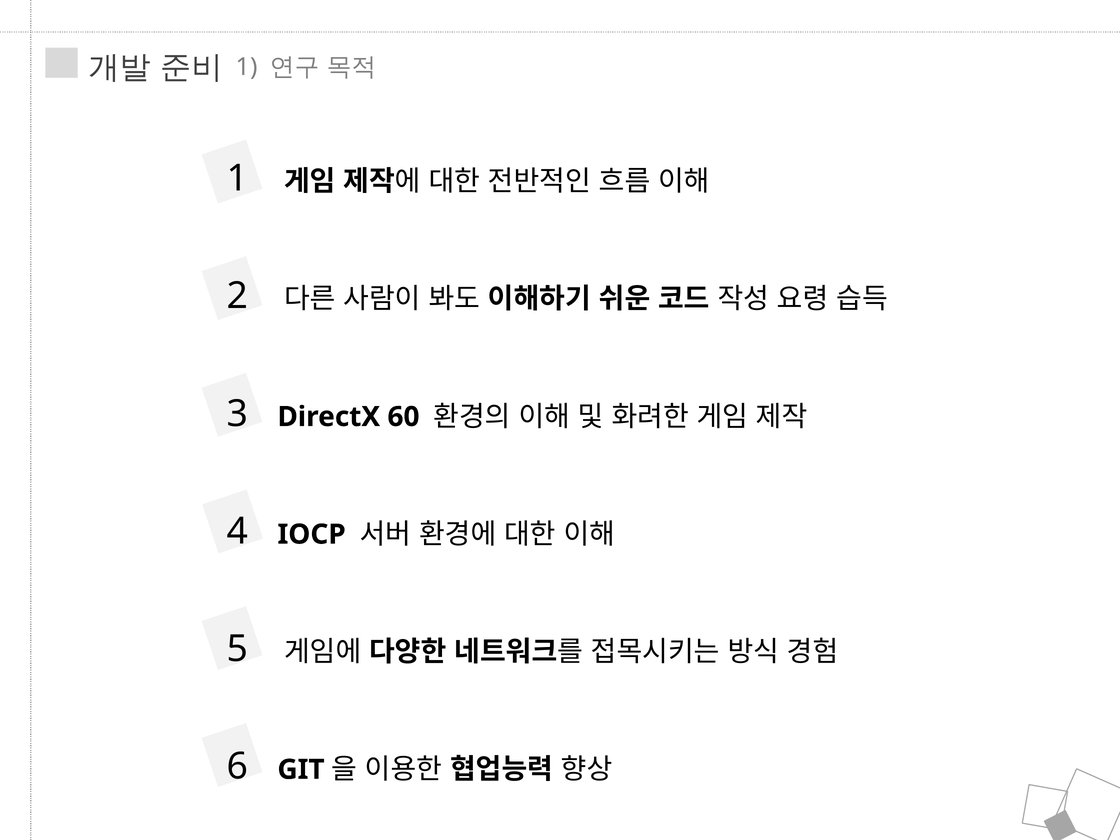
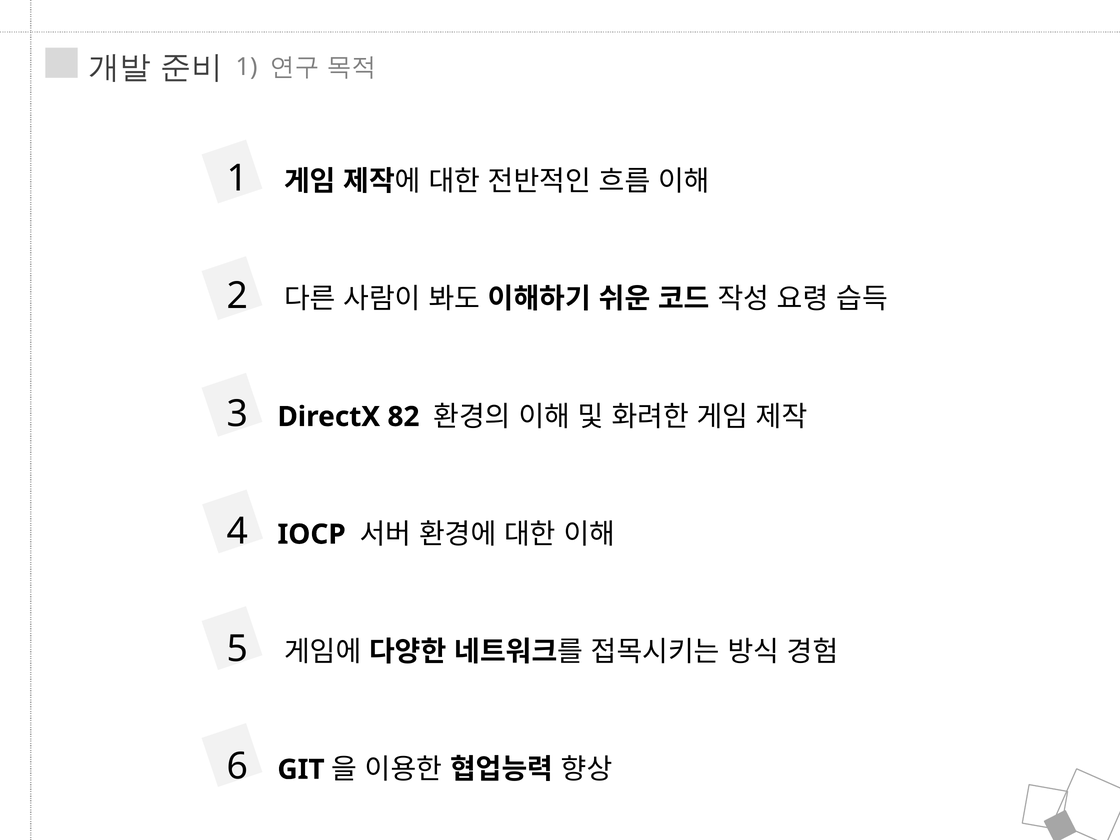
60: 60 -> 82
